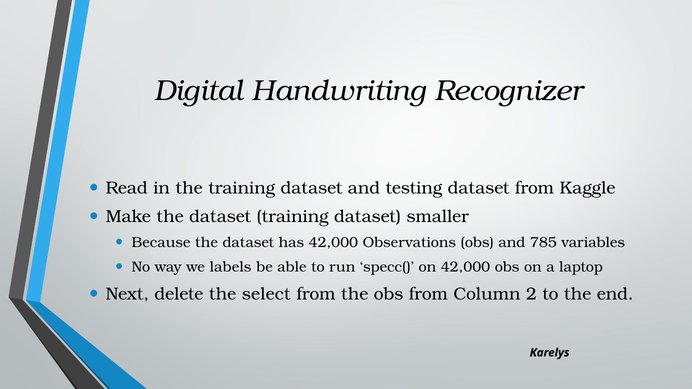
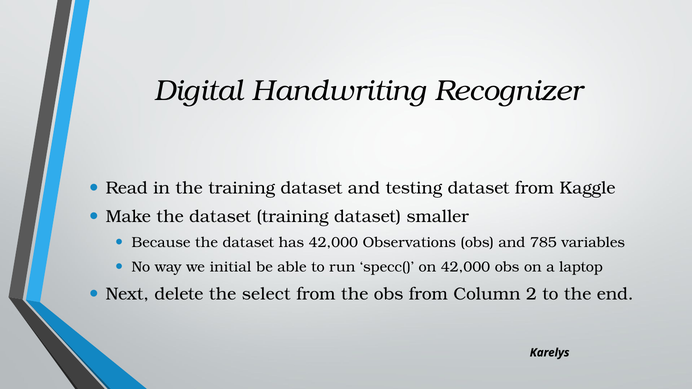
labels: labels -> initial
